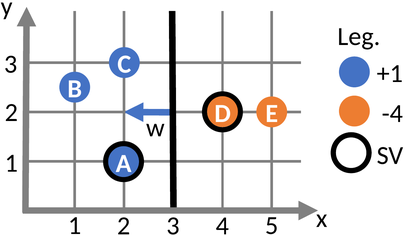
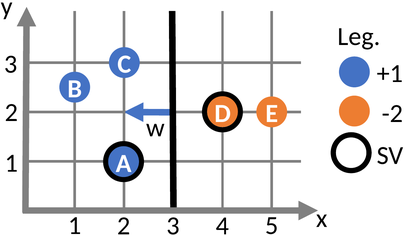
-4: -4 -> -2
